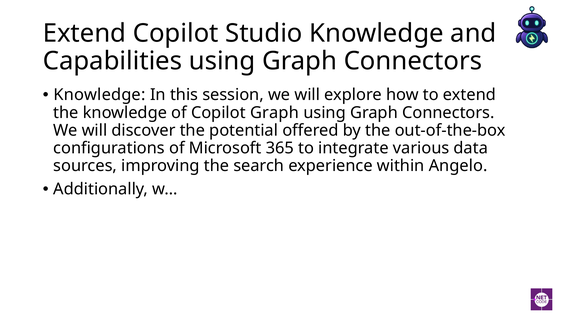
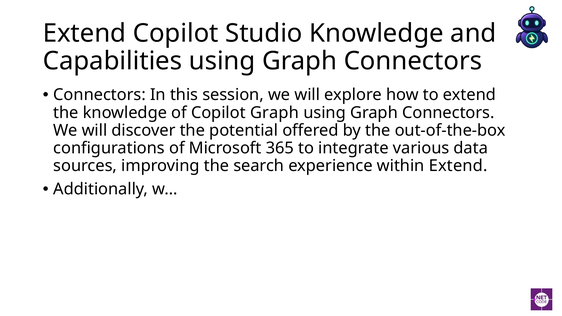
Knowledge at (99, 95): Knowledge -> Connectors
within Angelo: Angelo -> Extend
